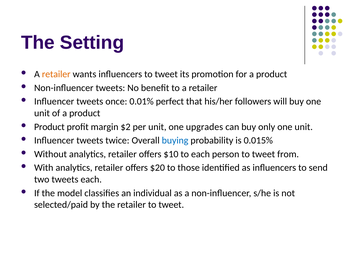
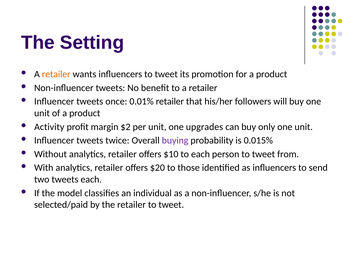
0.01% perfect: perfect -> retailer
Product at (49, 127): Product -> Activity
buying colour: blue -> purple
